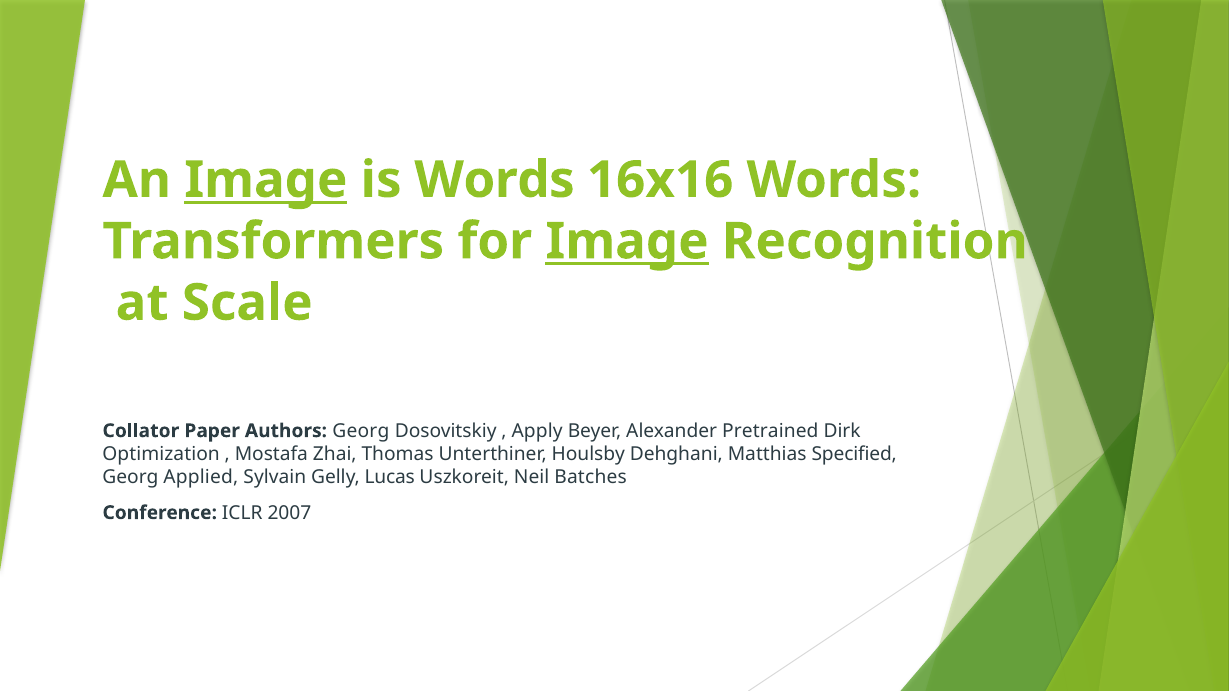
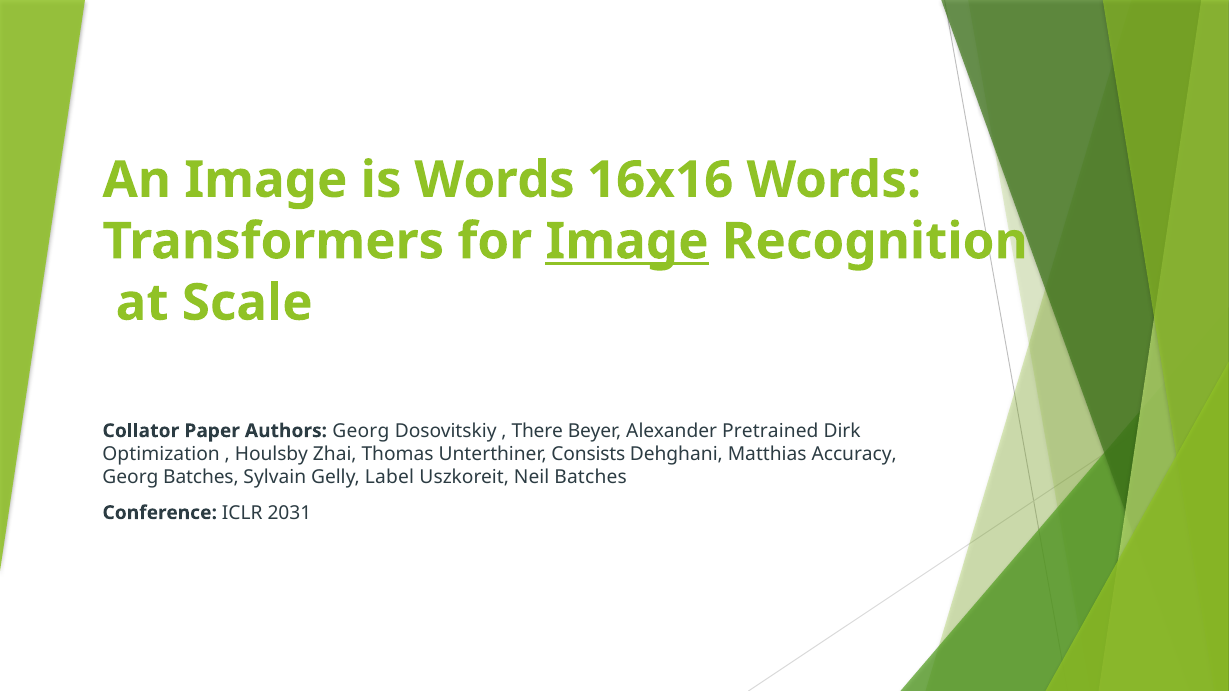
Image at (266, 180) underline: present -> none
Apply: Apply -> There
Mostafa: Mostafa -> Houlsby
Houlsby: Houlsby -> Consists
Specified: Specified -> Accuracy
Georg Applied: Applied -> Batches
Lucas: Lucas -> Label
2007: 2007 -> 2031
